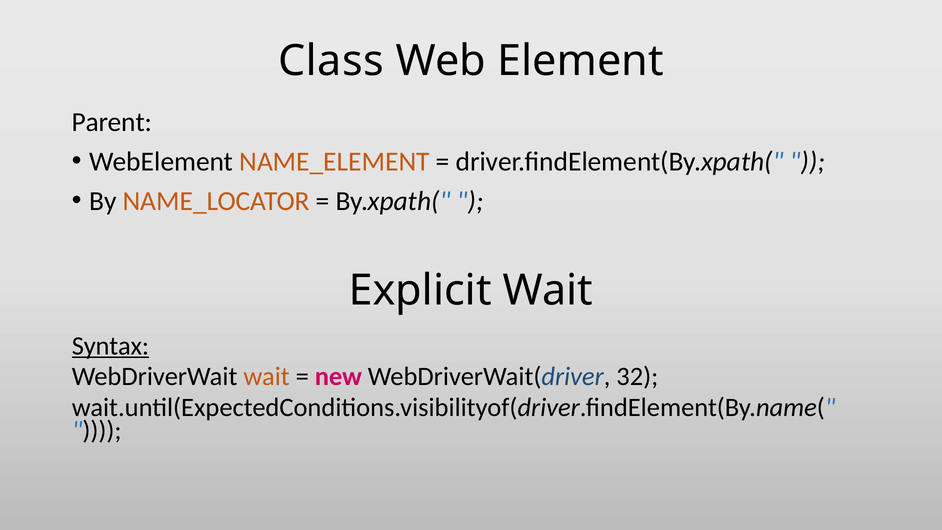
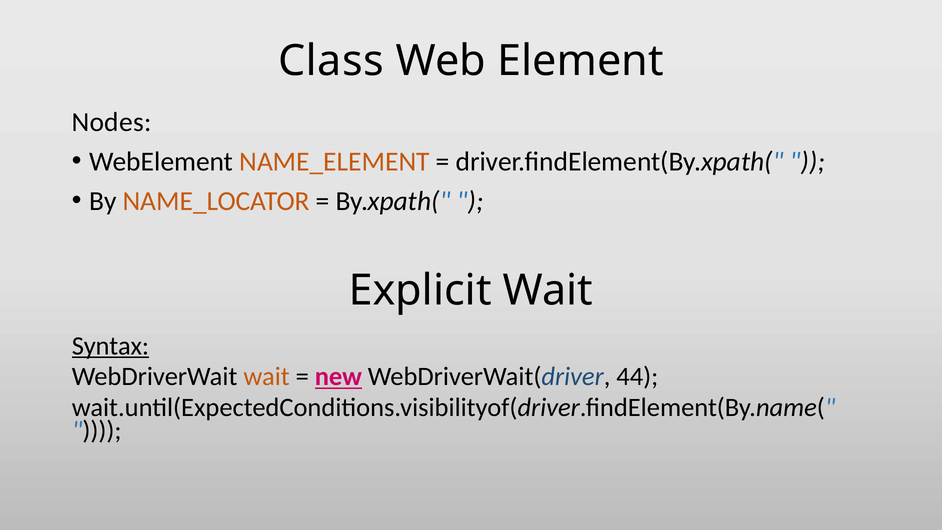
Parent: Parent -> Nodes
new underline: none -> present
32: 32 -> 44
